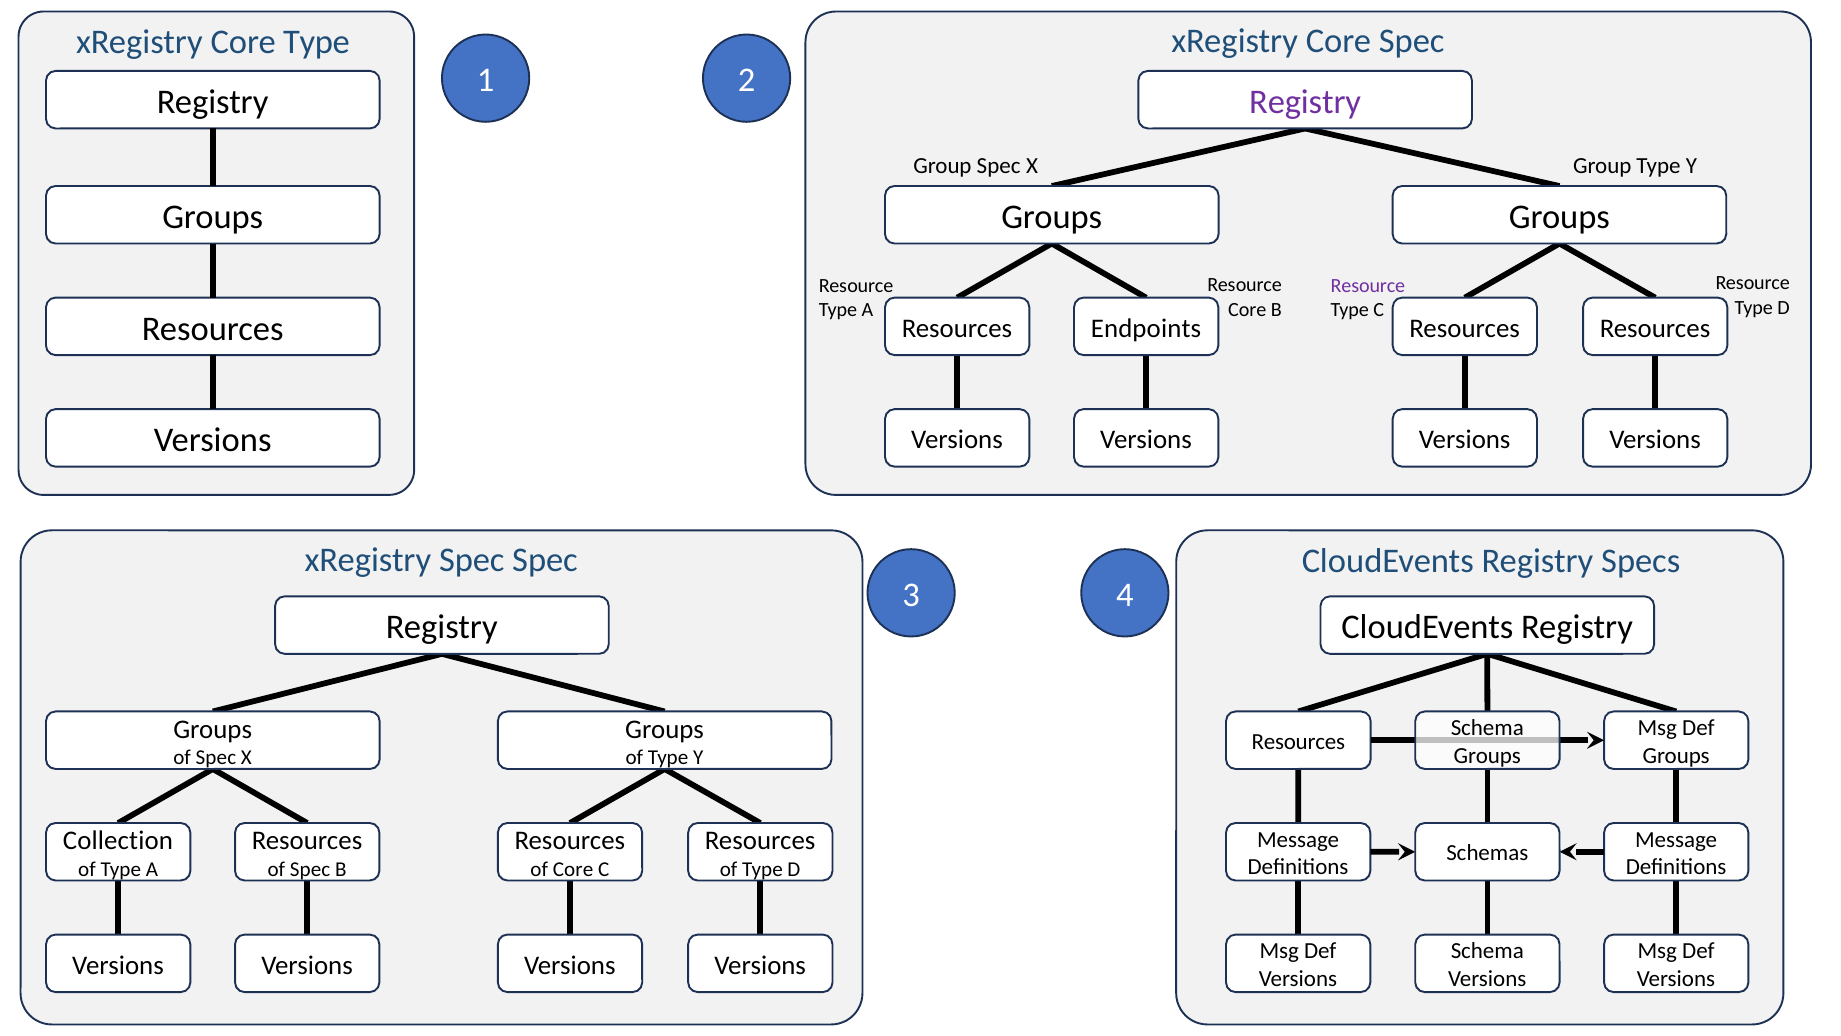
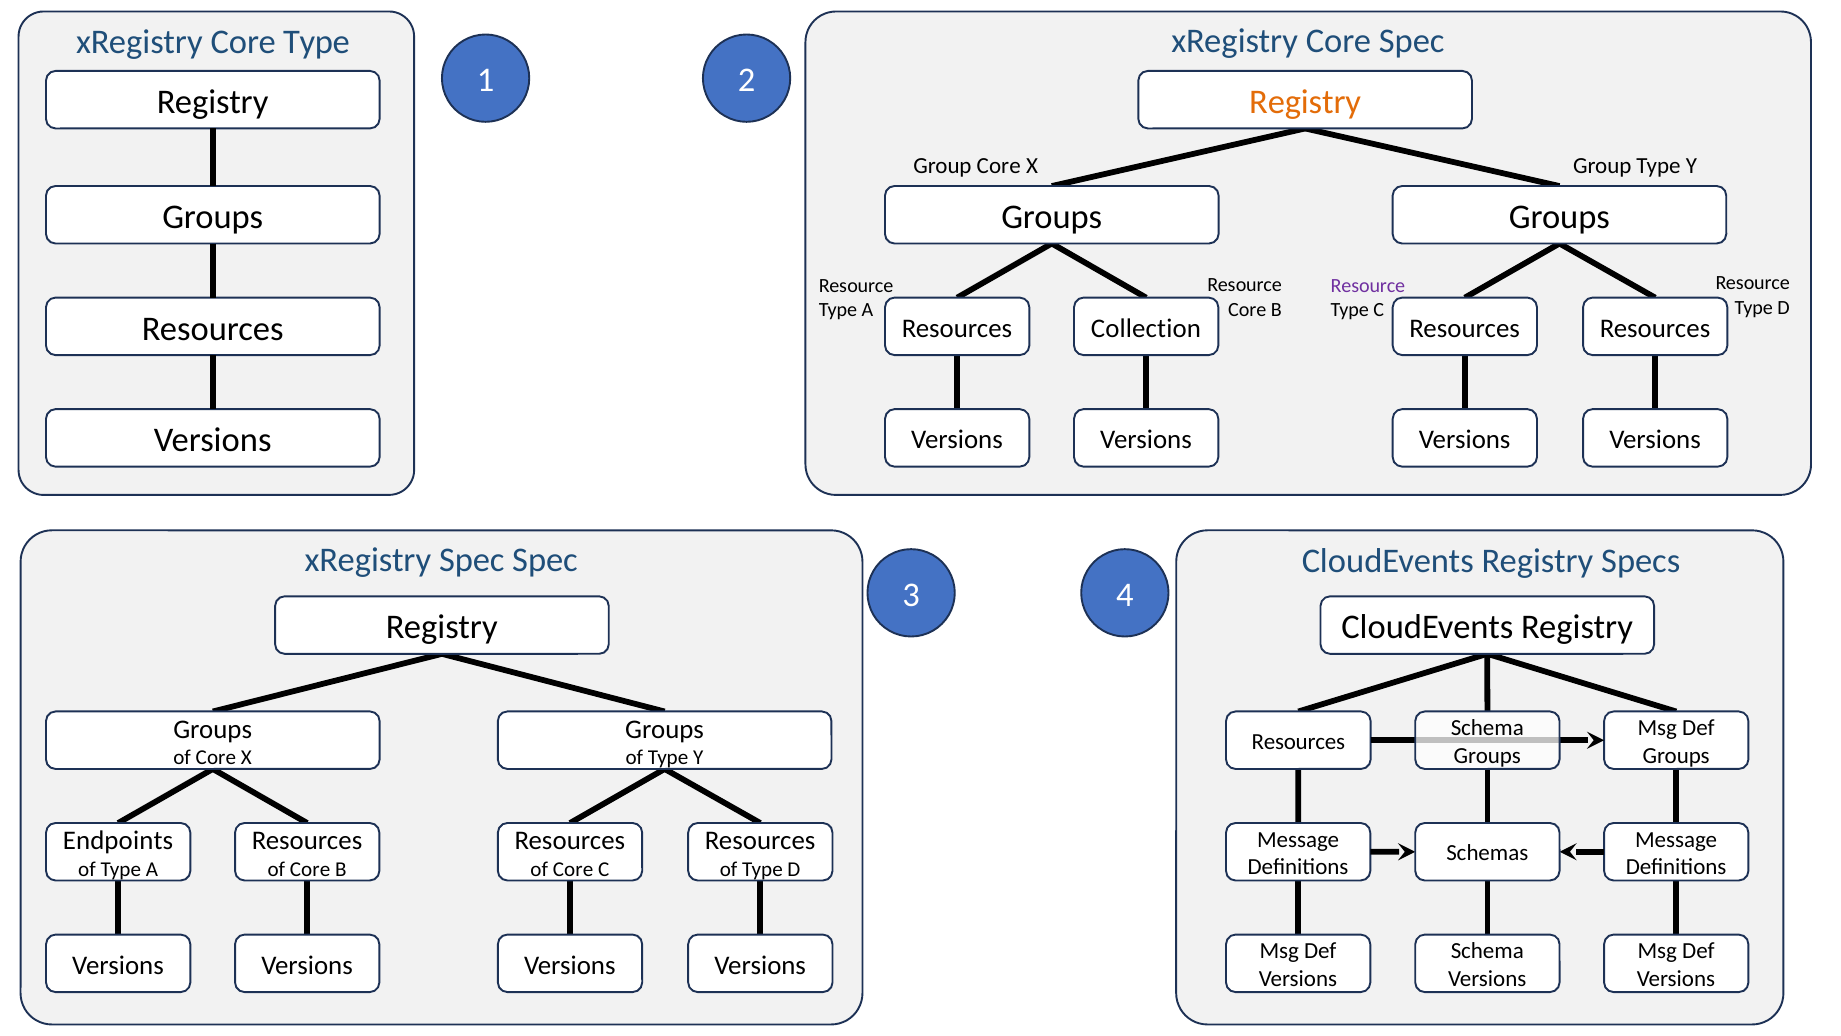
Registry at (1305, 102) colour: purple -> orange
Group Spec: Spec -> Core
Endpoints: Endpoints -> Collection
Spec at (216, 757): Spec -> Core
Collection: Collection -> Endpoints
Spec at (310, 869): Spec -> Core
